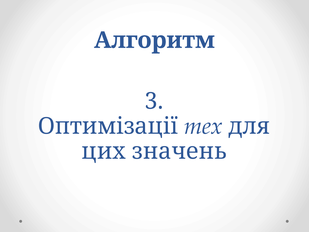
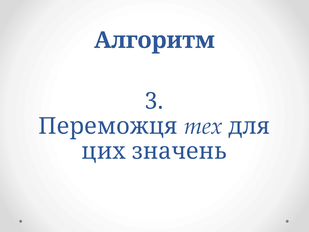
Оптимізації: Оптимізації -> Переможця
